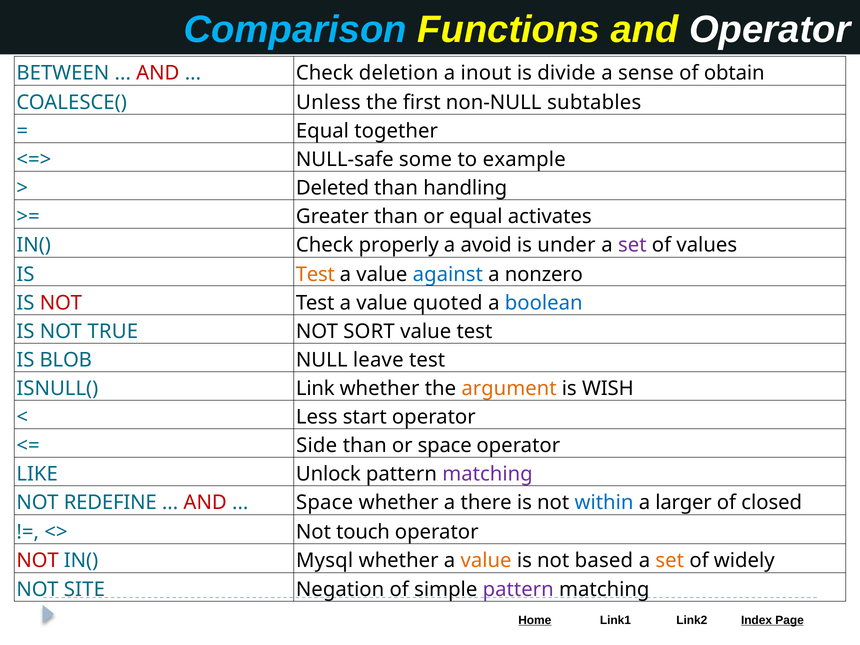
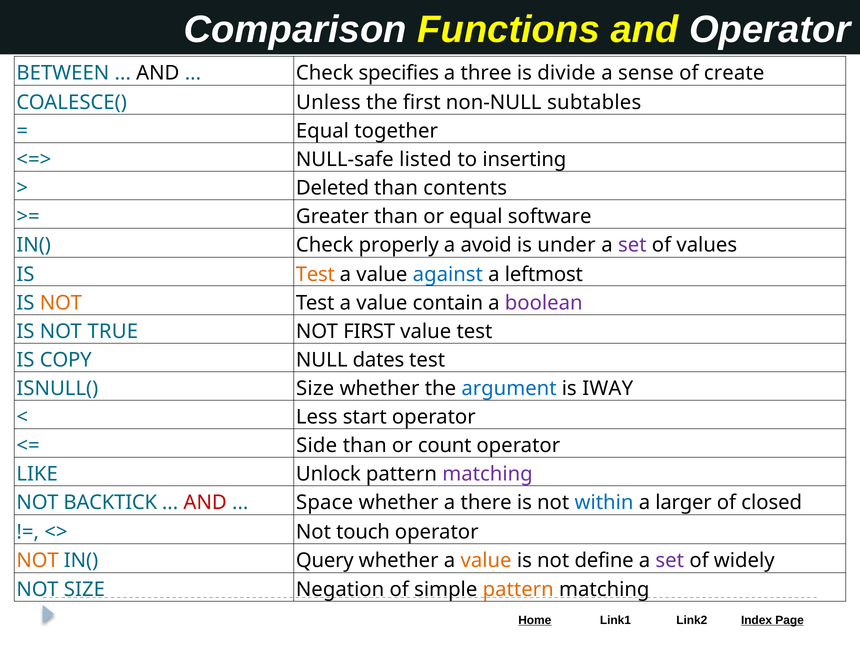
Comparison colour: light blue -> white
AND at (158, 73) colour: red -> black
deletion: deletion -> specifies
inout: inout -> three
obtain: obtain -> create
some: some -> listed
example: example -> inserting
handling: handling -> contents
activates: activates -> software
nonzero: nonzero -> leftmost
NOT at (61, 303) colour: red -> orange
quoted: quoted -> contain
boolean colour: blue -> purple
NOT SORT: SORT -> FIRST
BLOB: BLOB -> COPY
leave: leave -> dates
ISNULL( Link: Link -> Size
argument colour: orange -> blue
WISH: WISH -> IWAY
or space: space -> count
REDEFINE: REDEFINE -> BACKTICK
NOT at (38, 561) colour: red -> orange
Mysql: Mysql -> Query
based: based -> define
set at (670, 561) colour: orange -> purple
NOT SITE: SITE -> SIZE
pattern at (518, 590) colour: purple -> orange
